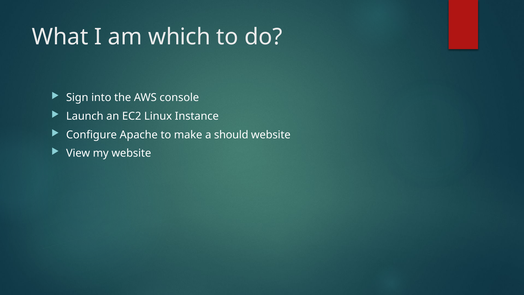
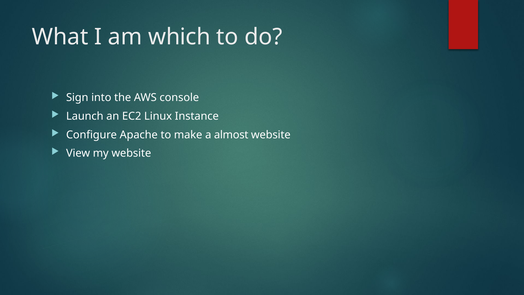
should: should -> almost
